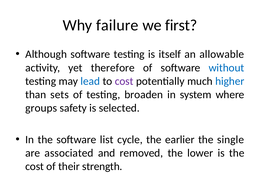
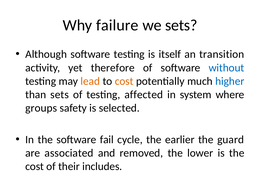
we first: first -> sets
allowable: allowable -> transition
lead colour: blue -> orange
cost at (124, 81) colour: purple -> orange
broaden: broaden -> affected
list: list -> fail
single: single -> guard
strength: strength -> includes
